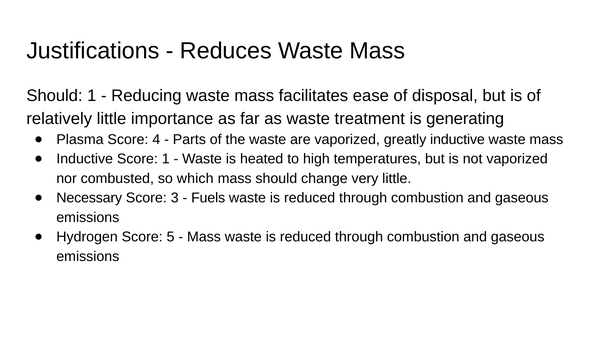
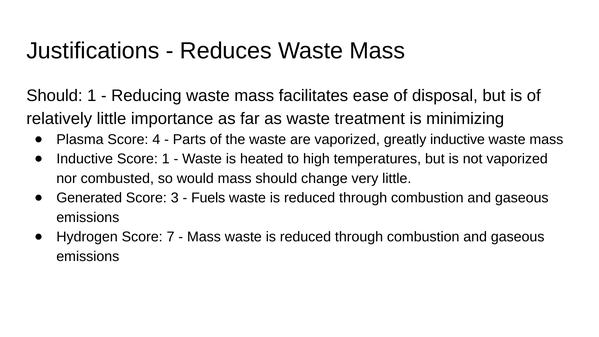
generating: generating -> minimizing
which: which -> would
Necessary: Necessary -> Generated
5: 5 -> 7
